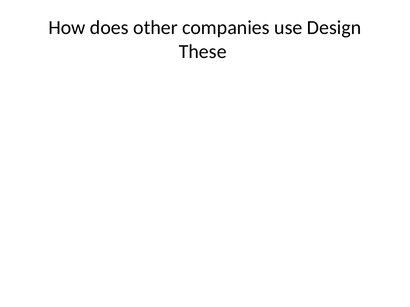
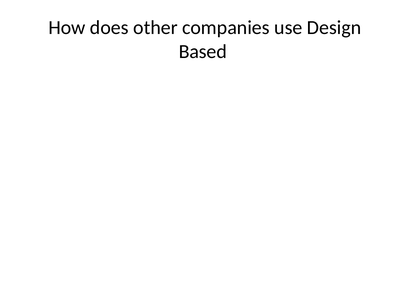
These: These -> Based
